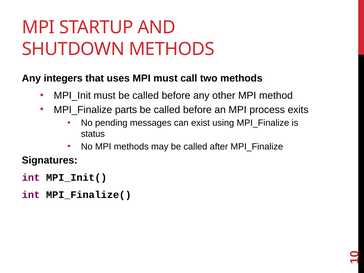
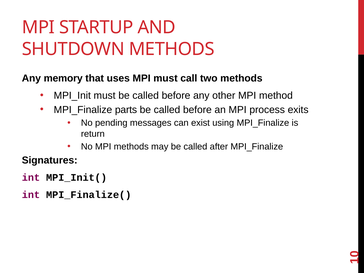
integers: integers -> memory
status: status -> return
